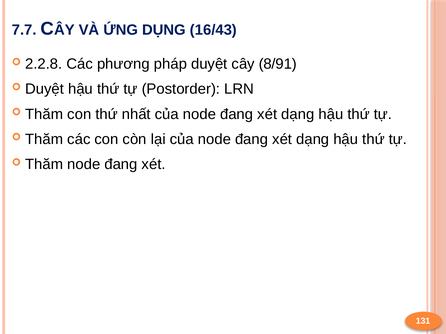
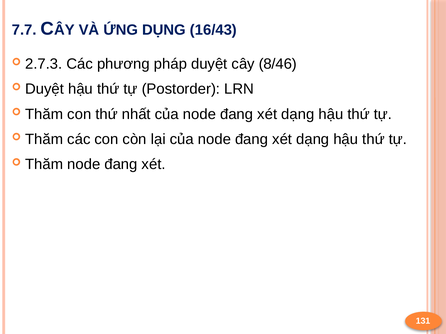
2.2.8: 2.2.8 -> 2.7.3
8/91: 8/91 -> 8/46
